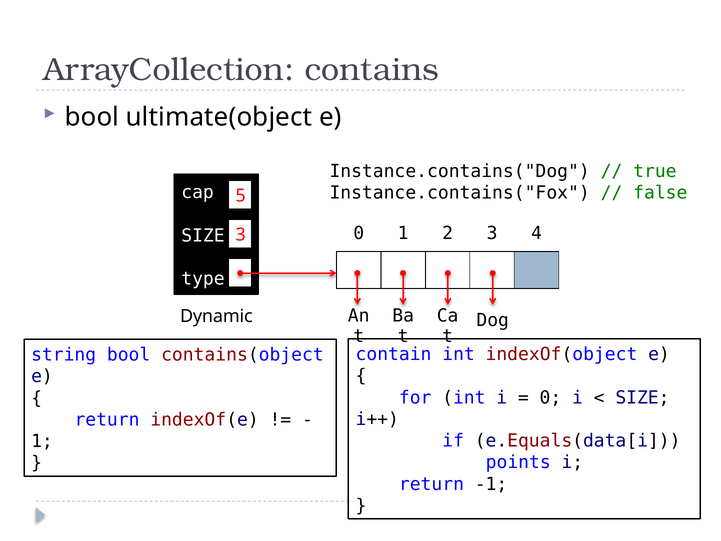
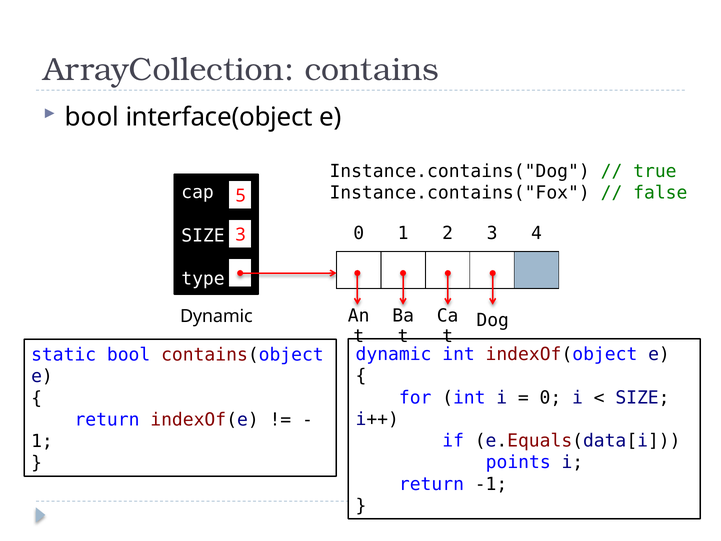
ultimate(object: ultimate(object -> interface(object
contain at (394, 354): contain -> dynamic
string: string -> static
